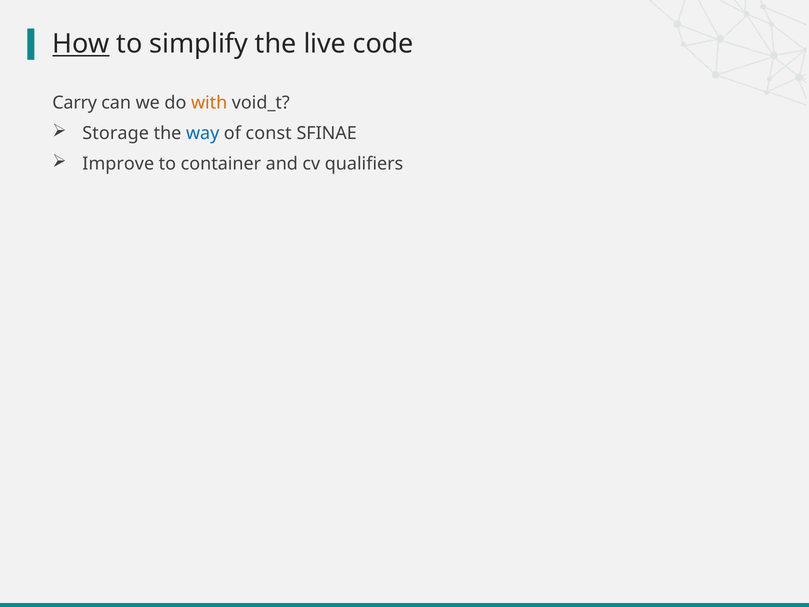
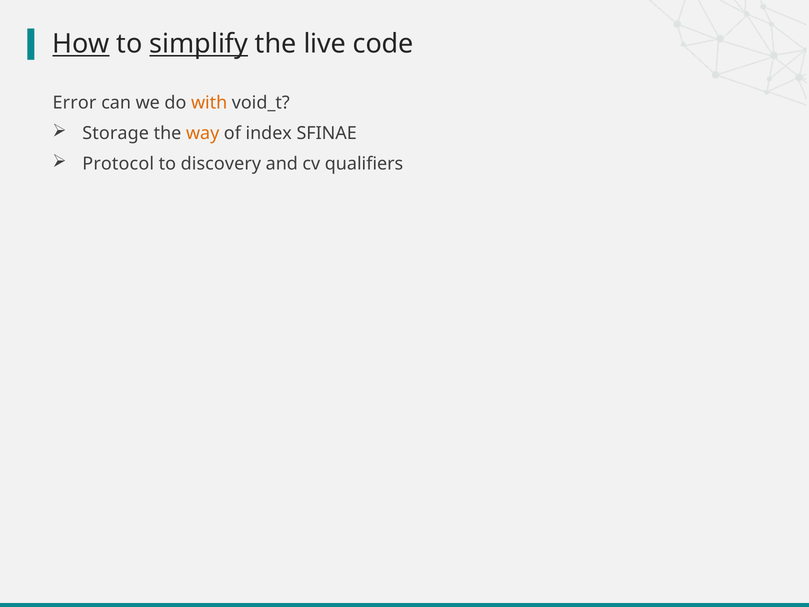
simplify underline: none -> present
Carry: Carry -> Error
way colour: blue -> orange
const: const -> index
Improve: Improve -> Protocol
container: container -> discovery
